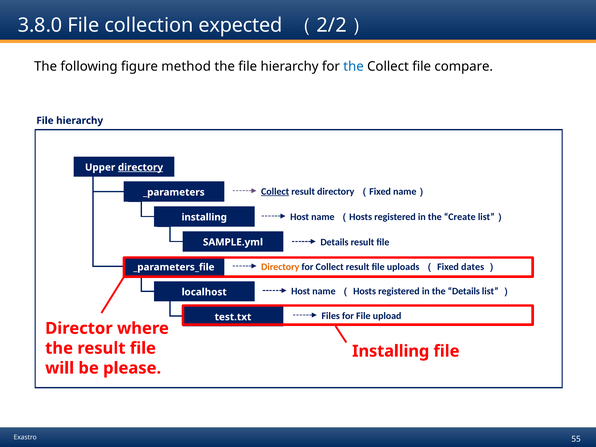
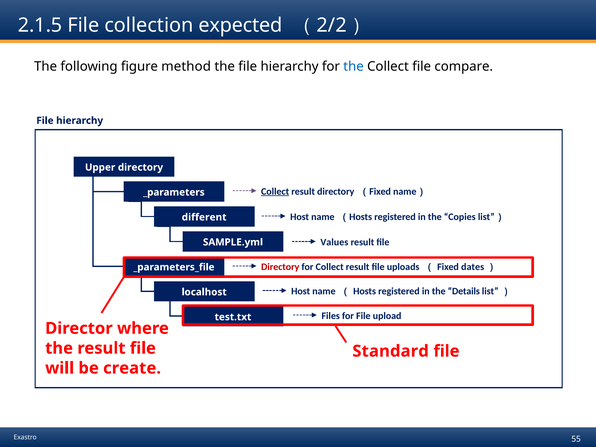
3.8.0: 3.8.0 -> 2.1.5
directory at (140, 167) underline: present -> none
Create: Create -> Copies
installing at (204, 217): installing -> different
Details at (334, 242): Details -> Values
Directory at (280, 267) colour: orange -> red
Installing at (391, 351): Installing -> Standard
please: please -> create
